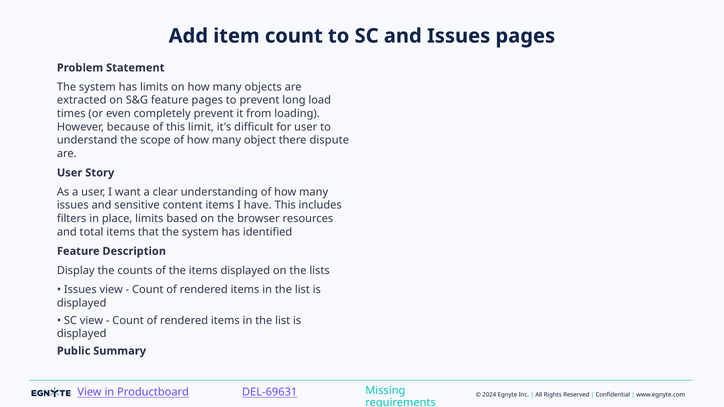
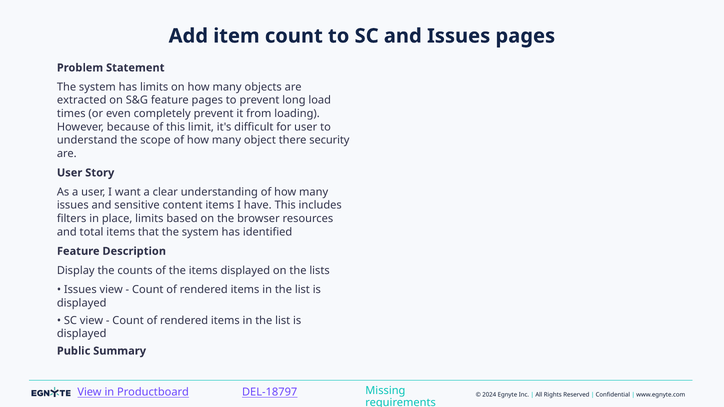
dispute: dispute -> security
DEL-69631: DEL-69631 -> DEL-18797
